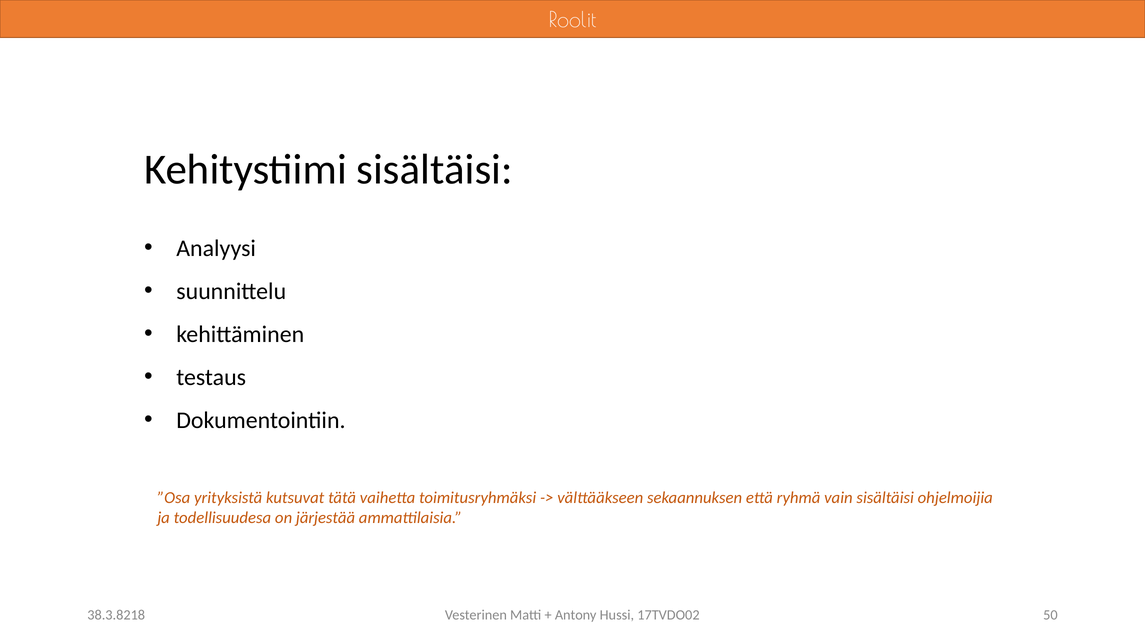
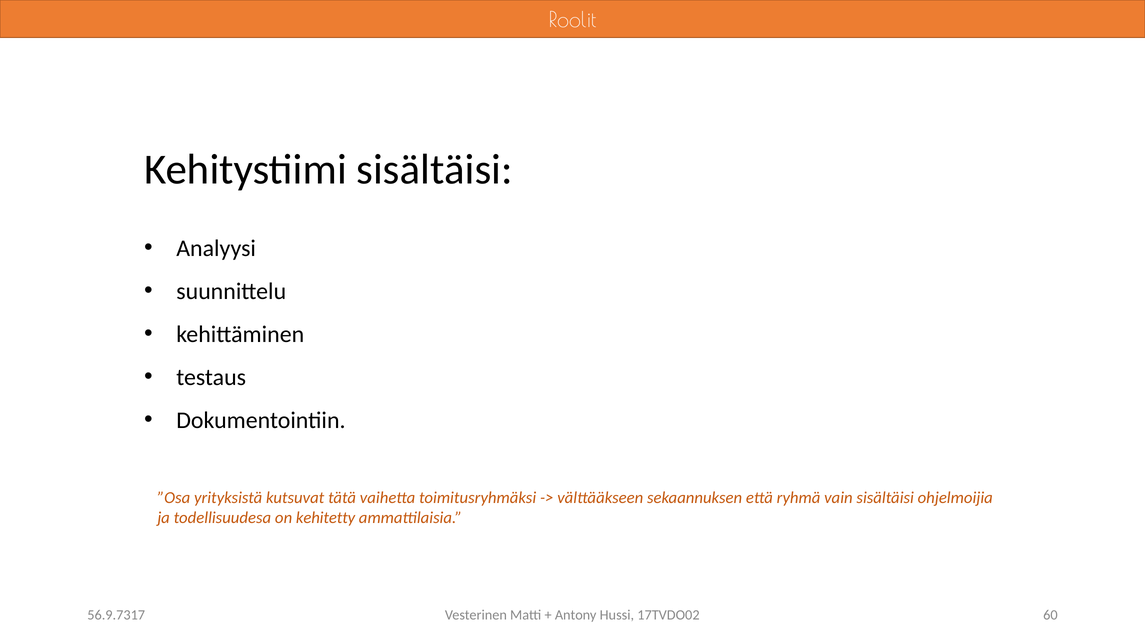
järjestää: järjestää -> kehitetty
50: 50 -> 60
38.3.8218: 38.3.8218 -> 56.9.7317
